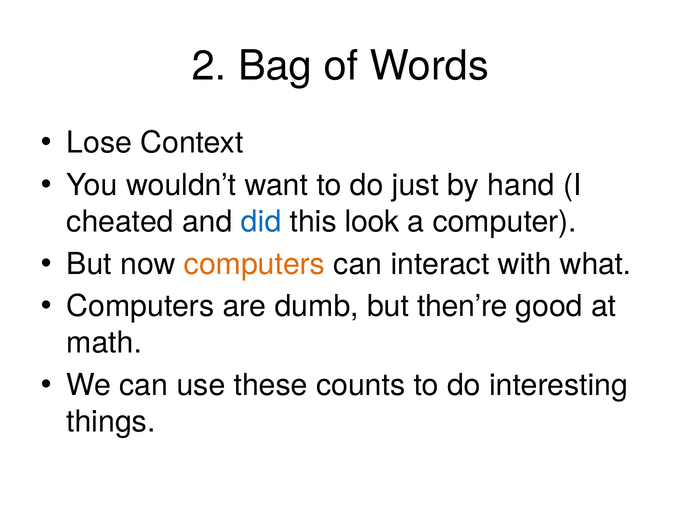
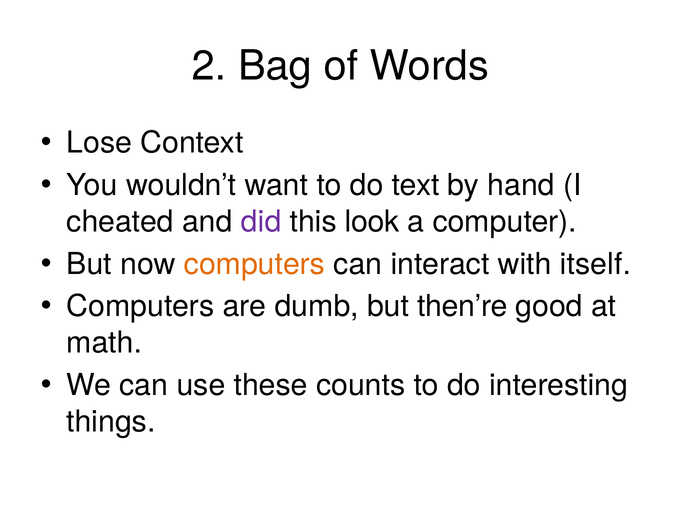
just: just -> text
did colour: blue -> purple
what: what -> itself
